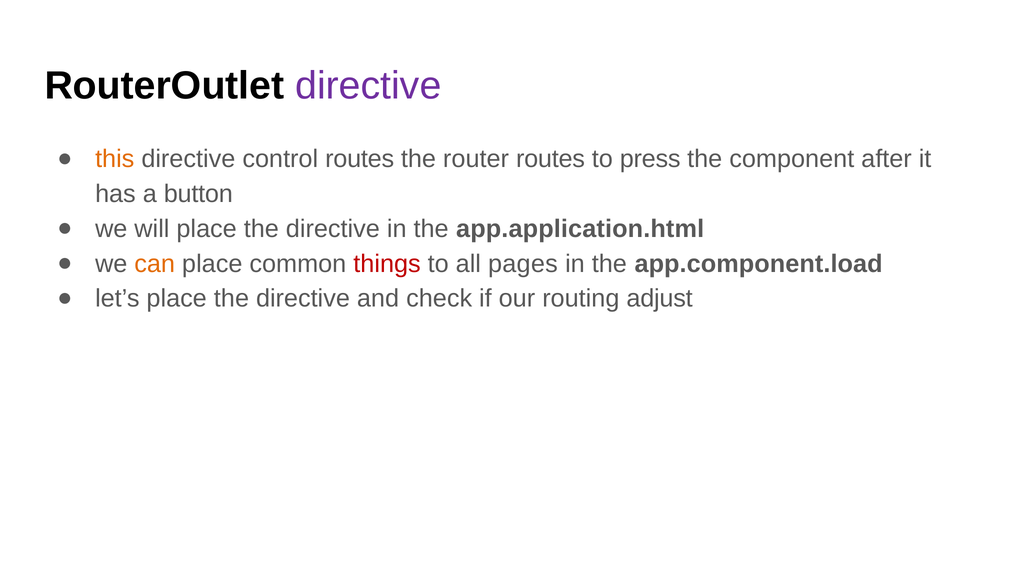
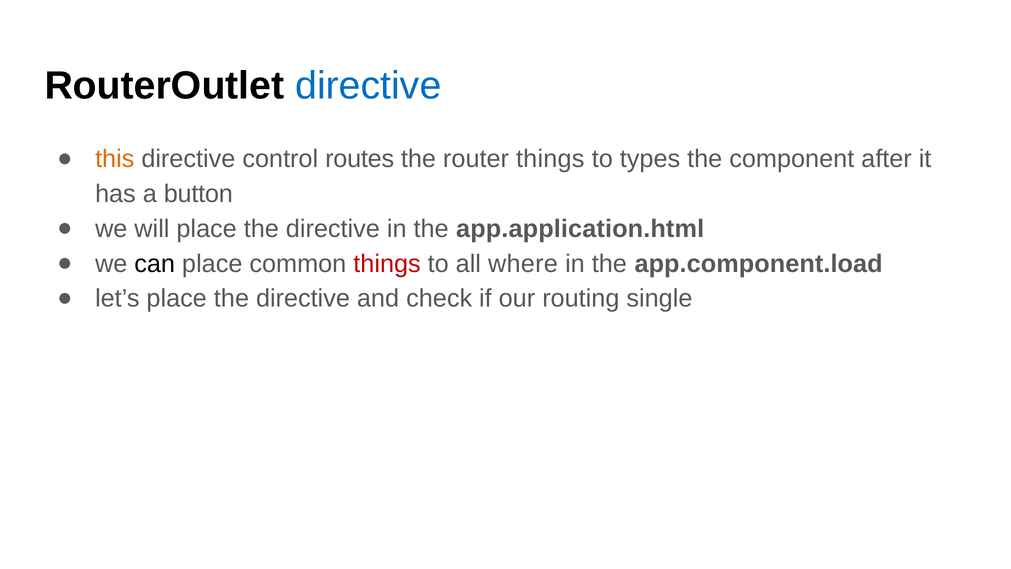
directive at (368, 86) colour: purple -> blue
router routes: routes -> things
press: press -> types
can colour: orange -> black
pages: pages -> where
adjust: adjust -> single
